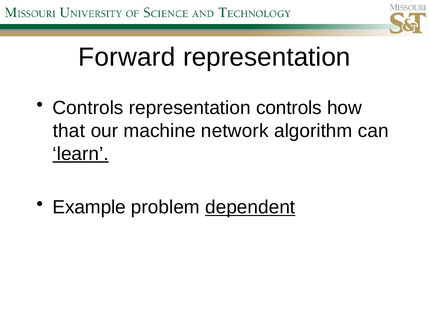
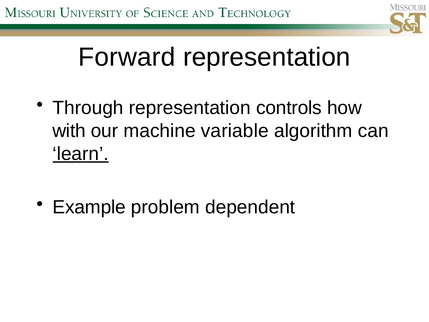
Controls at (88, 108): Controls -> Through
that: that -> with
network: network -> variable
dependent underline: present -> none
